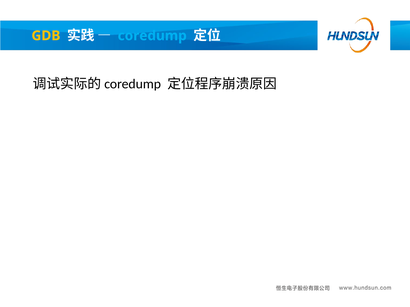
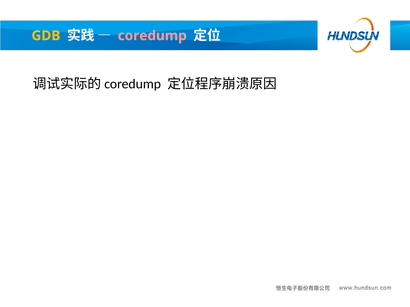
coredump colour: light blue -> pink
